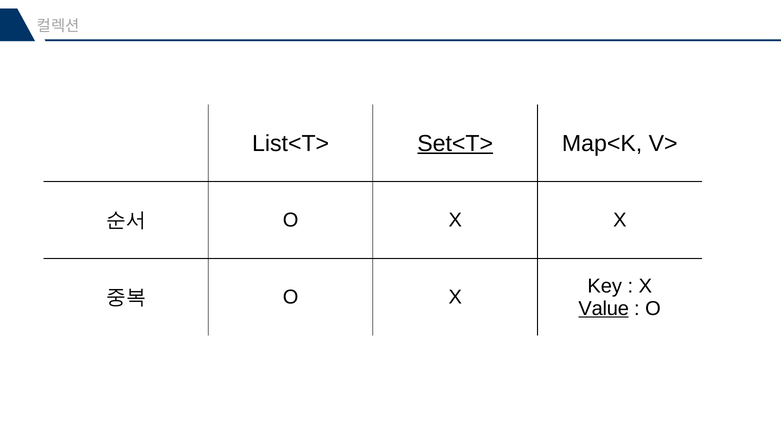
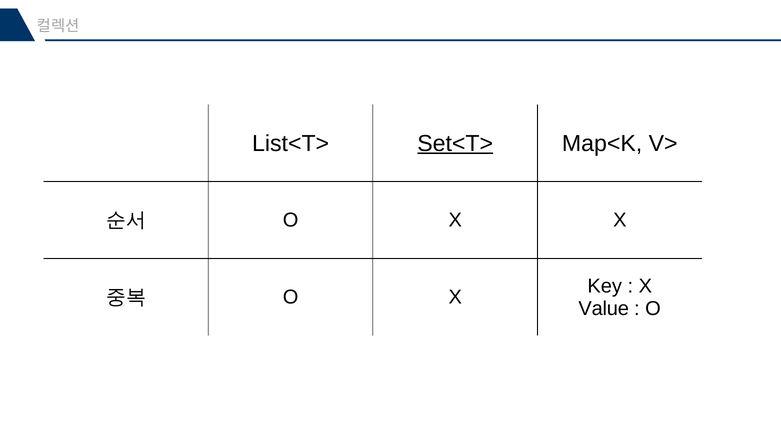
Value underline: present -> none
